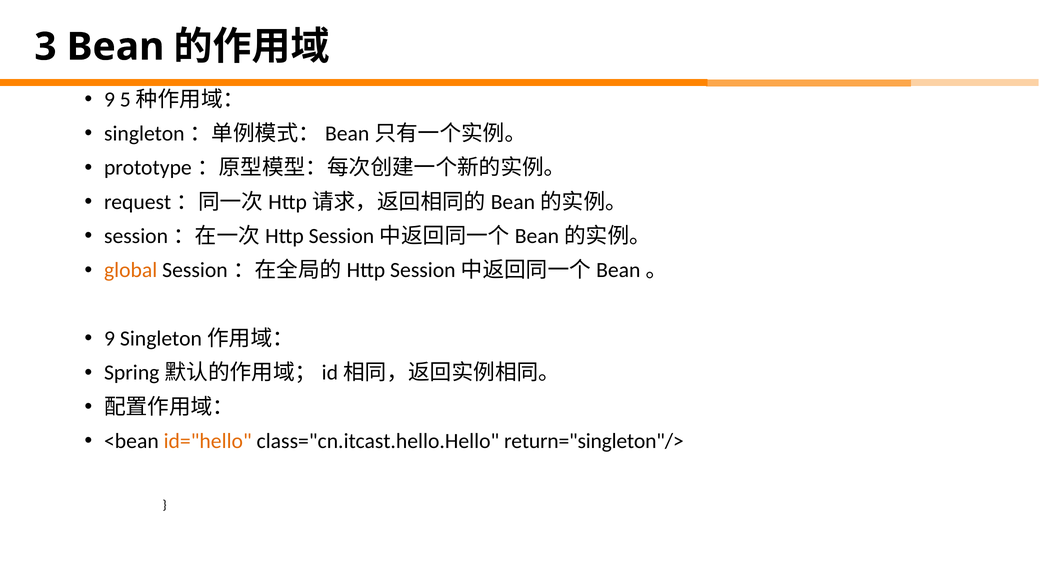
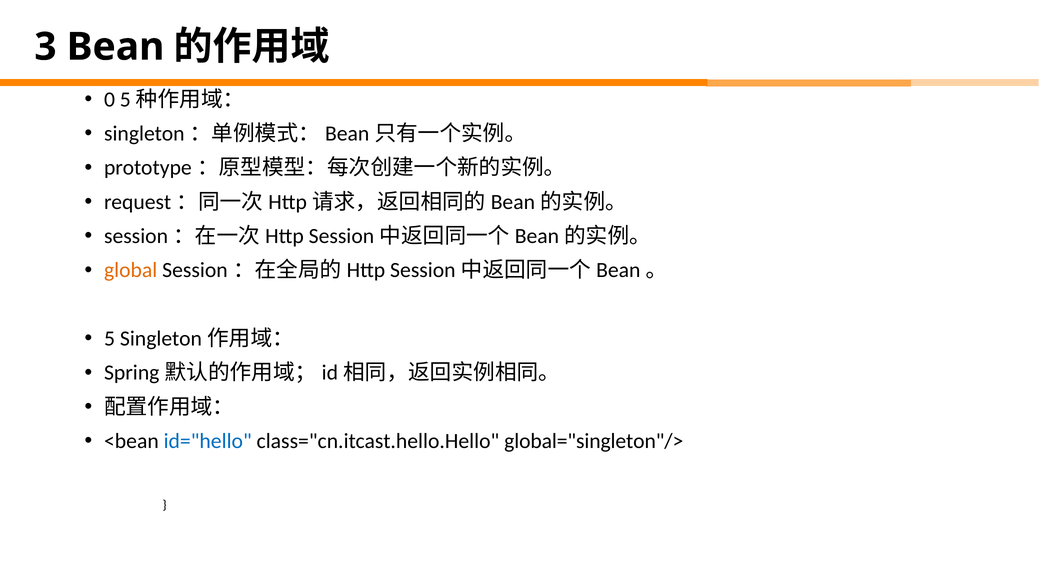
9 at (110, 99): 9 -> 0
9 at (110, 339): 9 -> 5
id="hello colour: orange -> blue
return="singleton"/>: return="singleton"/> -> global="singleton"/>
